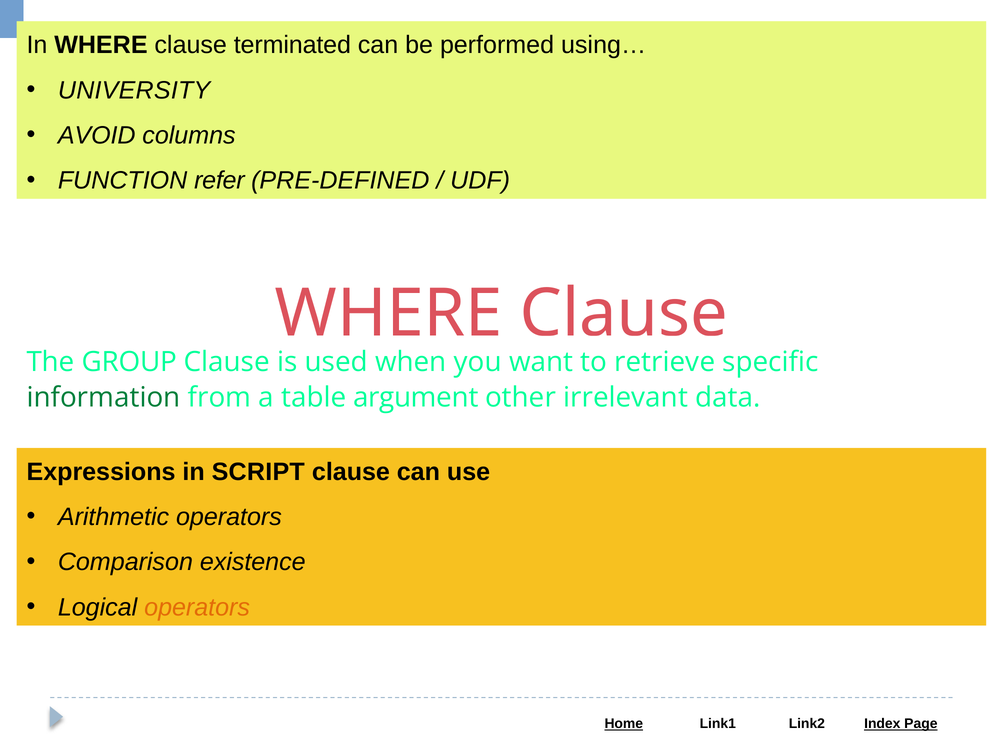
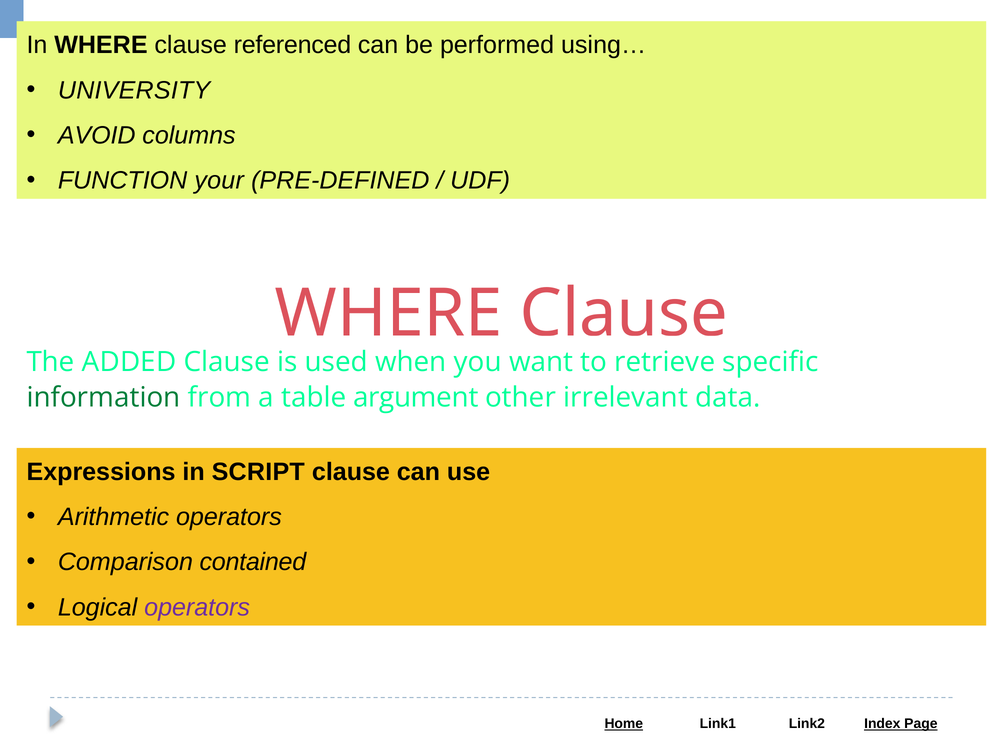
terminated: terminated -> referenced
refer: refer -> your
GROUP: GROUP -> ADDED
existence: existence -> contained
operators at (197, 607) colour: orange -> purple
